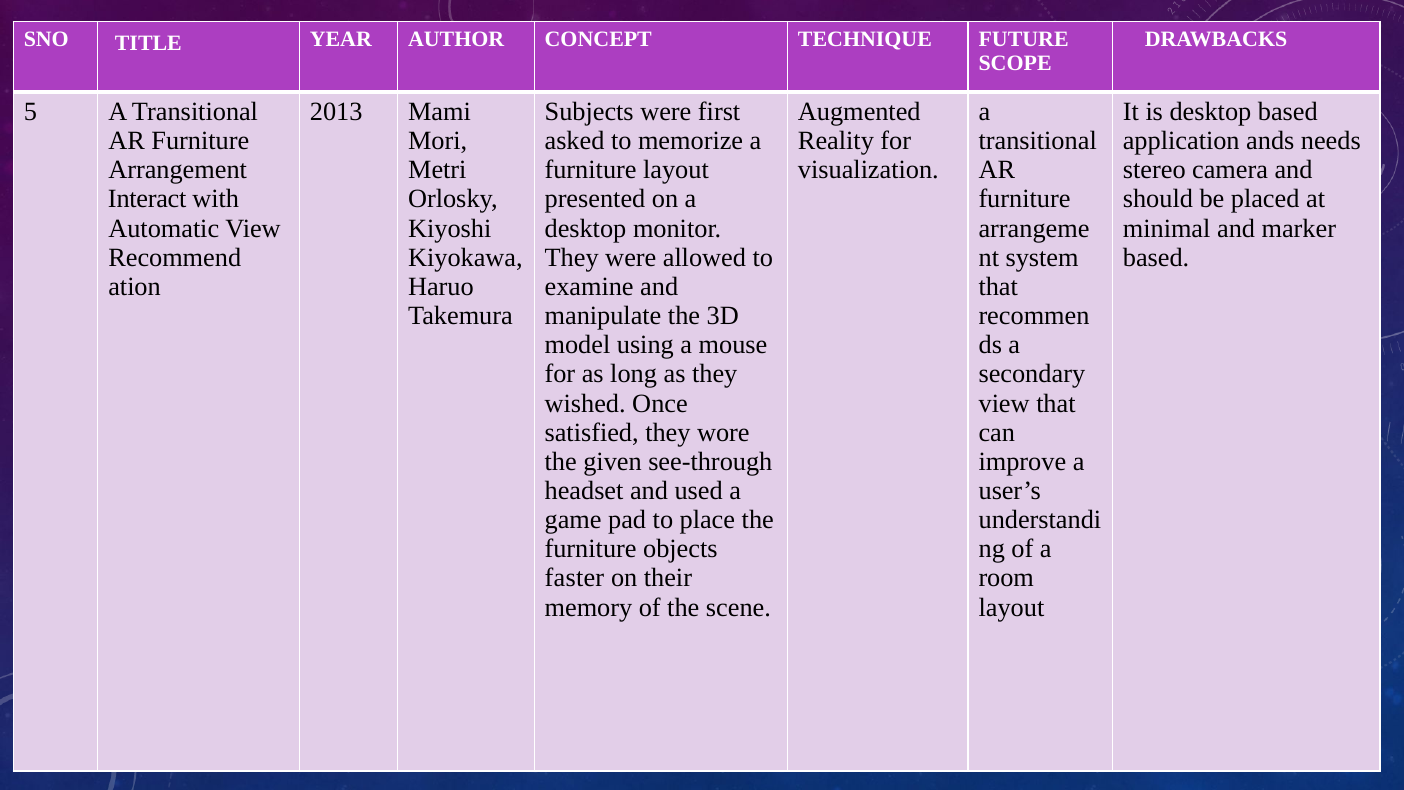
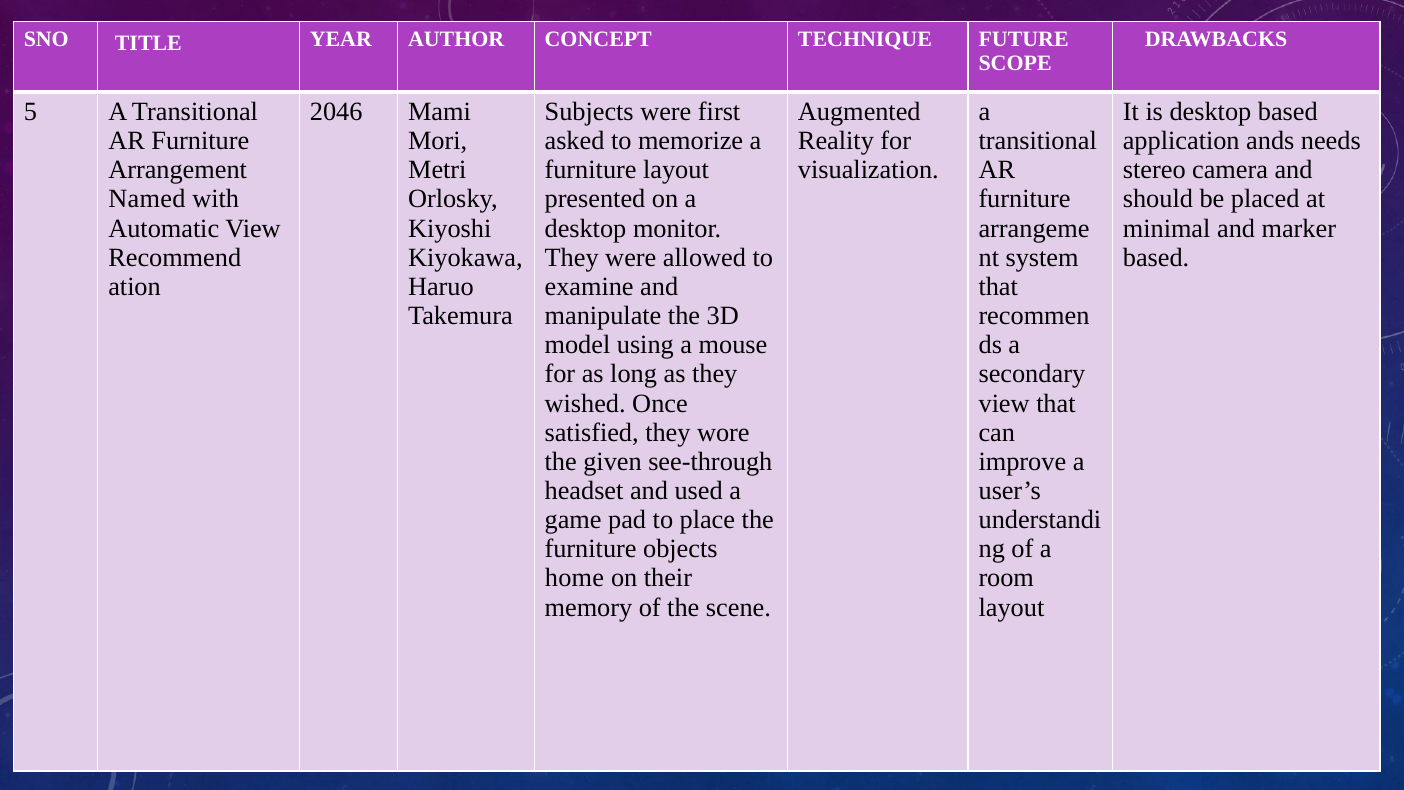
2013: 2013 -> 2046
Interact: Interact -> Named
faster: faster -> home
